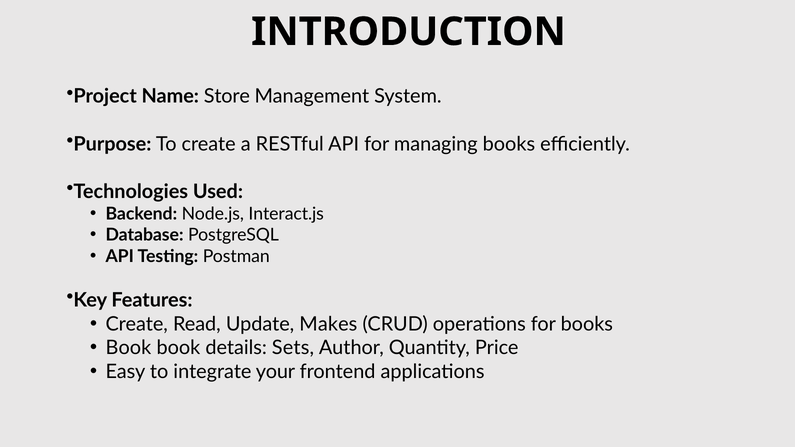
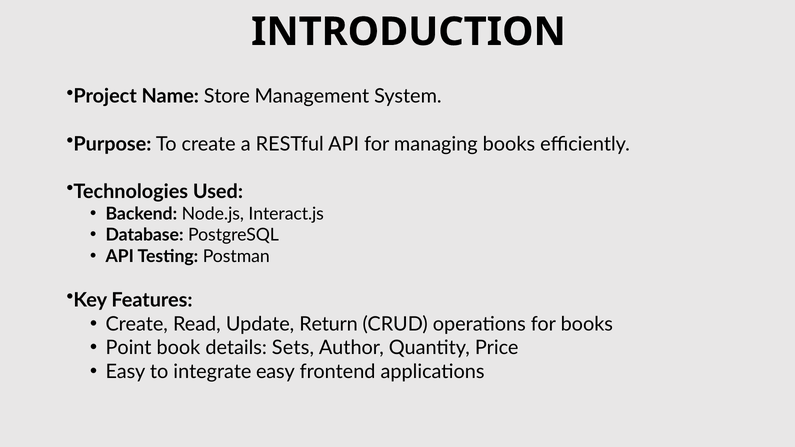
Makes: Makes -> Return
Book at (128, 348): Book -> Point
integrate your: your -> easy
